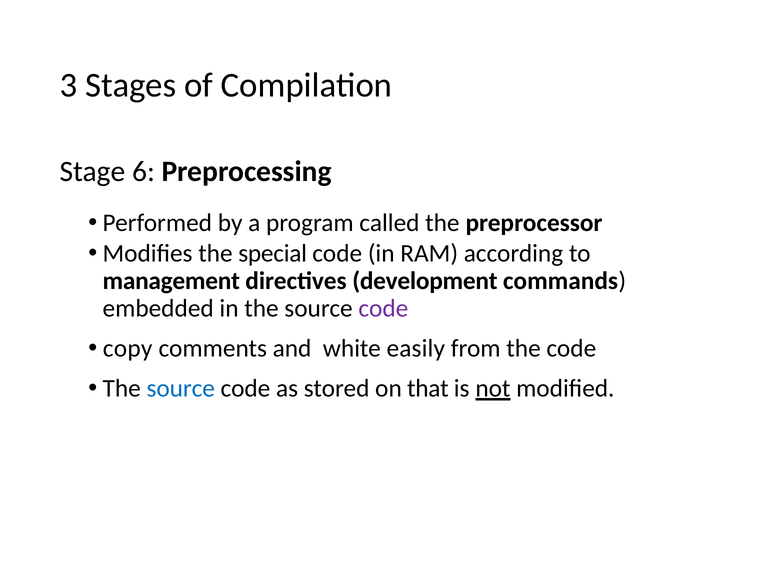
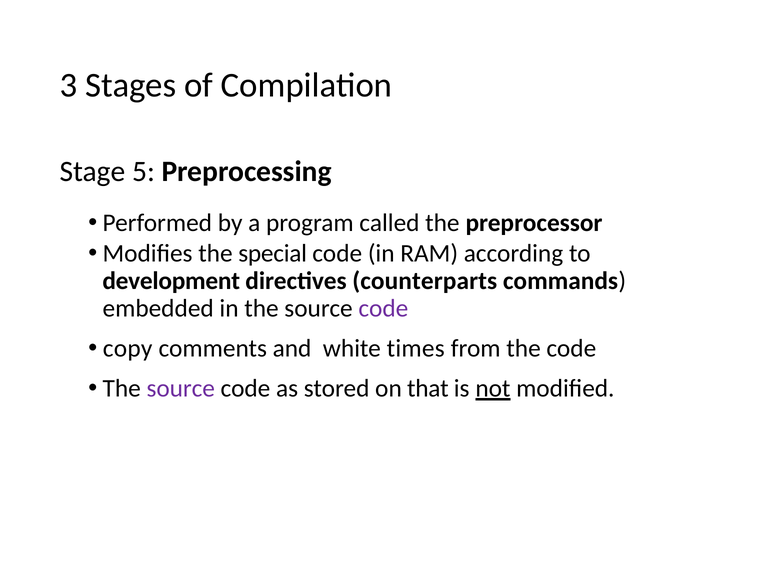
6: 6 -> 5
management: management -> development
development: development -> counterparts
easily: easily -> times
source at (181, 388) colour: blue -> purple
